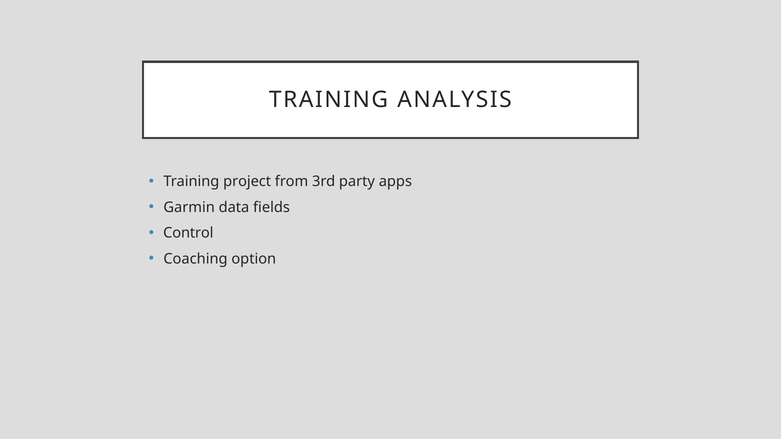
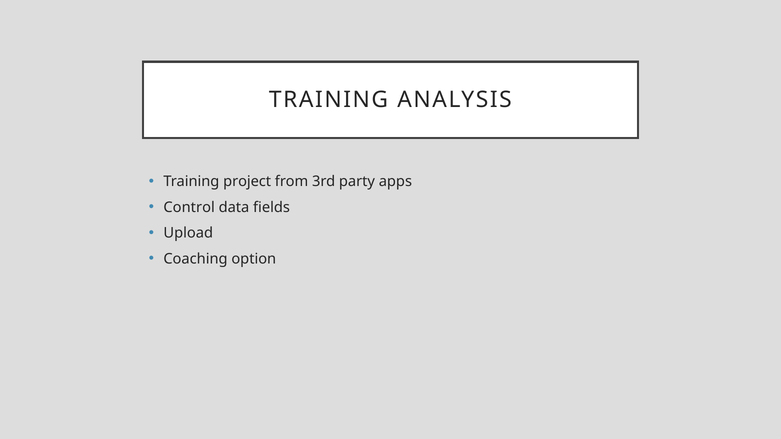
Garmin: Garmin -> Control
Control: Control -> Upload
